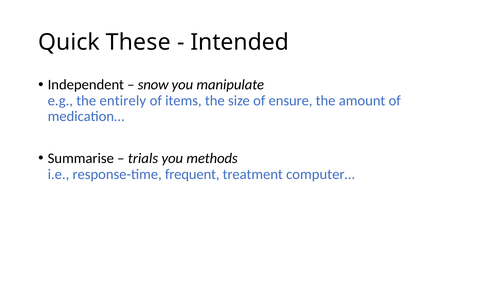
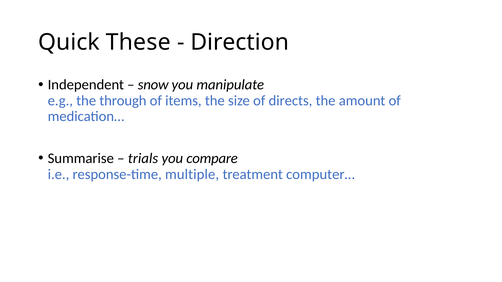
Intended: Intended -> Direction
entirely: entirely -> through
ensure: ensure -> directs
methods: methods -> compare
frequent: frequent -> multiple
